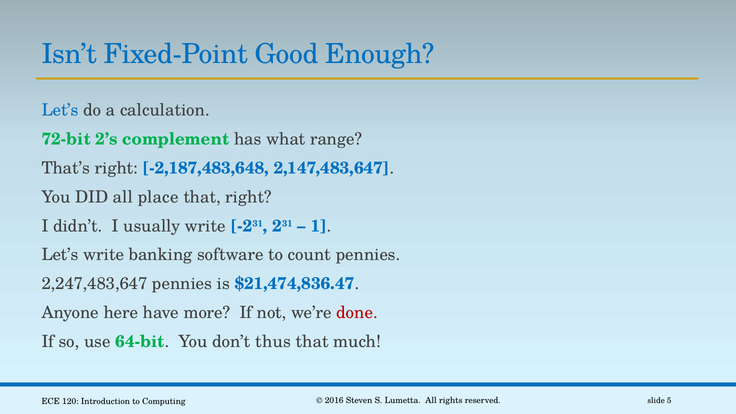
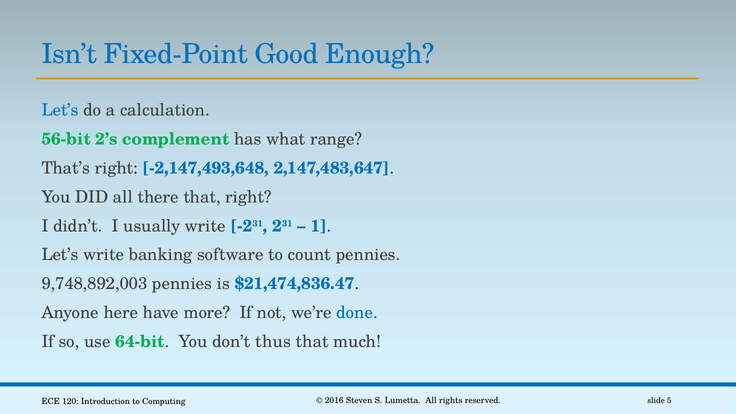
72-bit: 72-bit -> 56-bit
-2,187,483,648: -2,187,483,648 -> -2,147,493,648
place: place -> there
2,247,483,647: 2,247,483,647 -> 9,748,892,003
done colour: red -> blue
